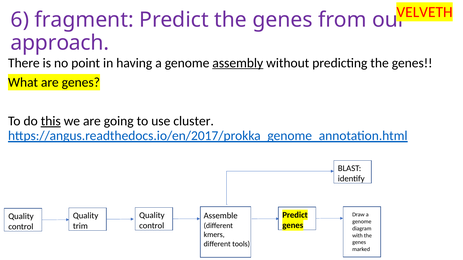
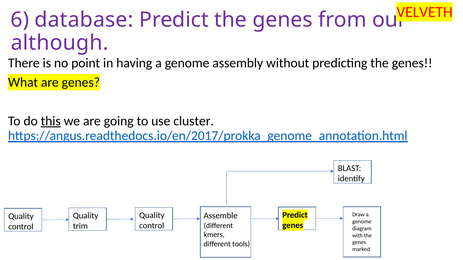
fragment: fragment -> database
approach: approach -> although
assembly underline: present -> none
